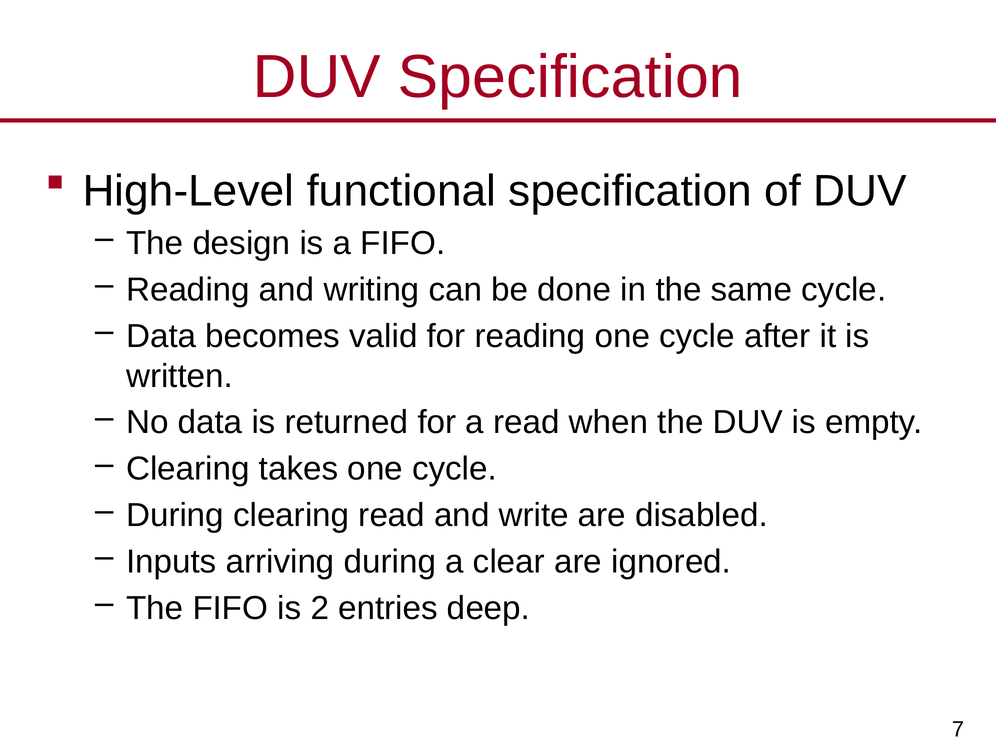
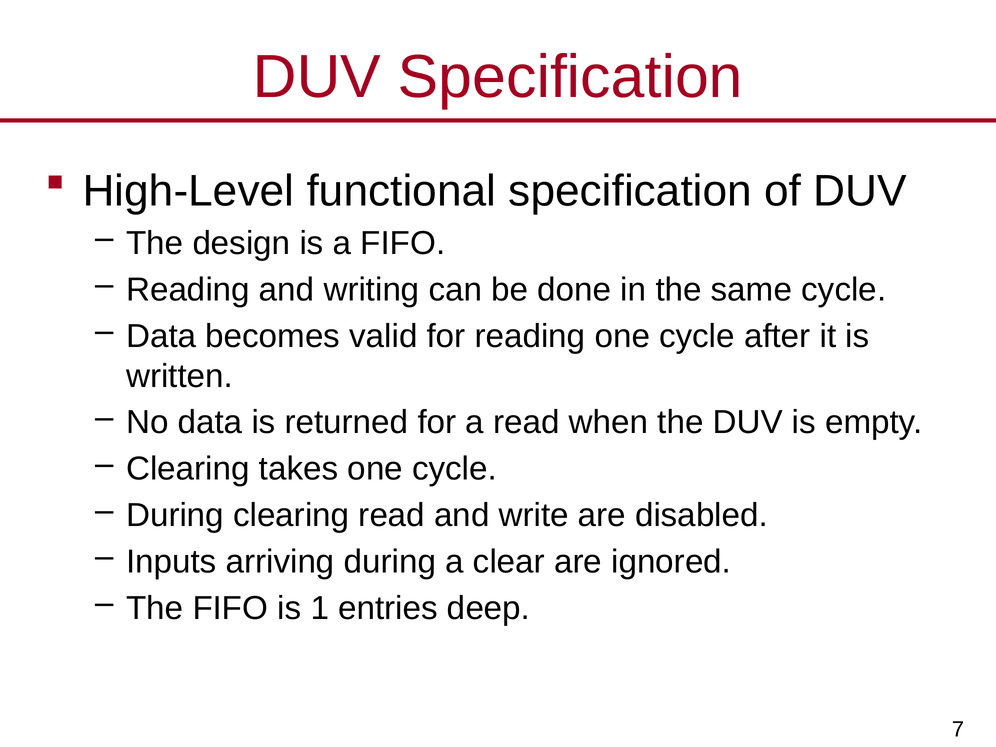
2: 2 -> 1
